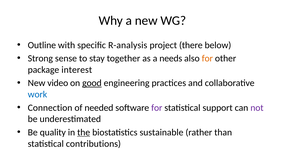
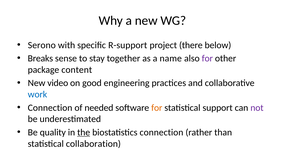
Outline: Outline -> Serono
R-analysis: R-analysis -> R-support
Strong: Strong -> Breaks
needs: needs -> name
for at (207, 58) colour: orange -> purple
interest: interest -> content
good underline: present -> none
for at (157, 108) colour: purple -> orange
biostatistics sustainable: sustainable -> connection
contributions: contributions -> collaboration
